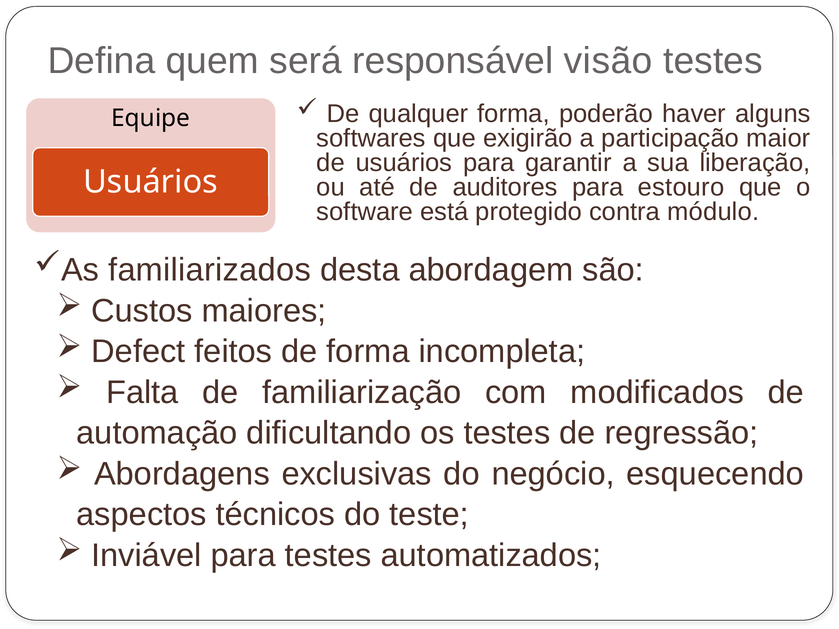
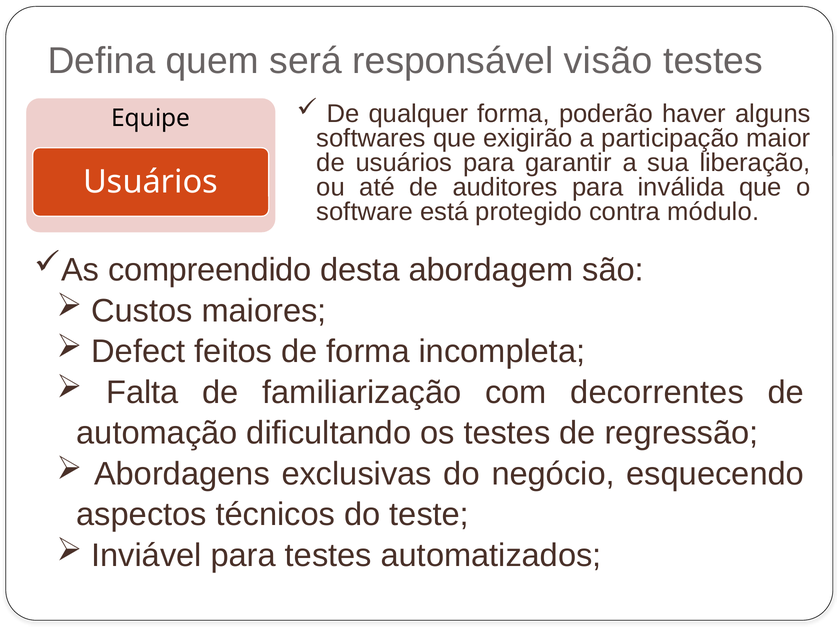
estouro: estouro -> inválida
familiarizados: familiarizados -> compreendido
modificados: modificados -> decorrentes
